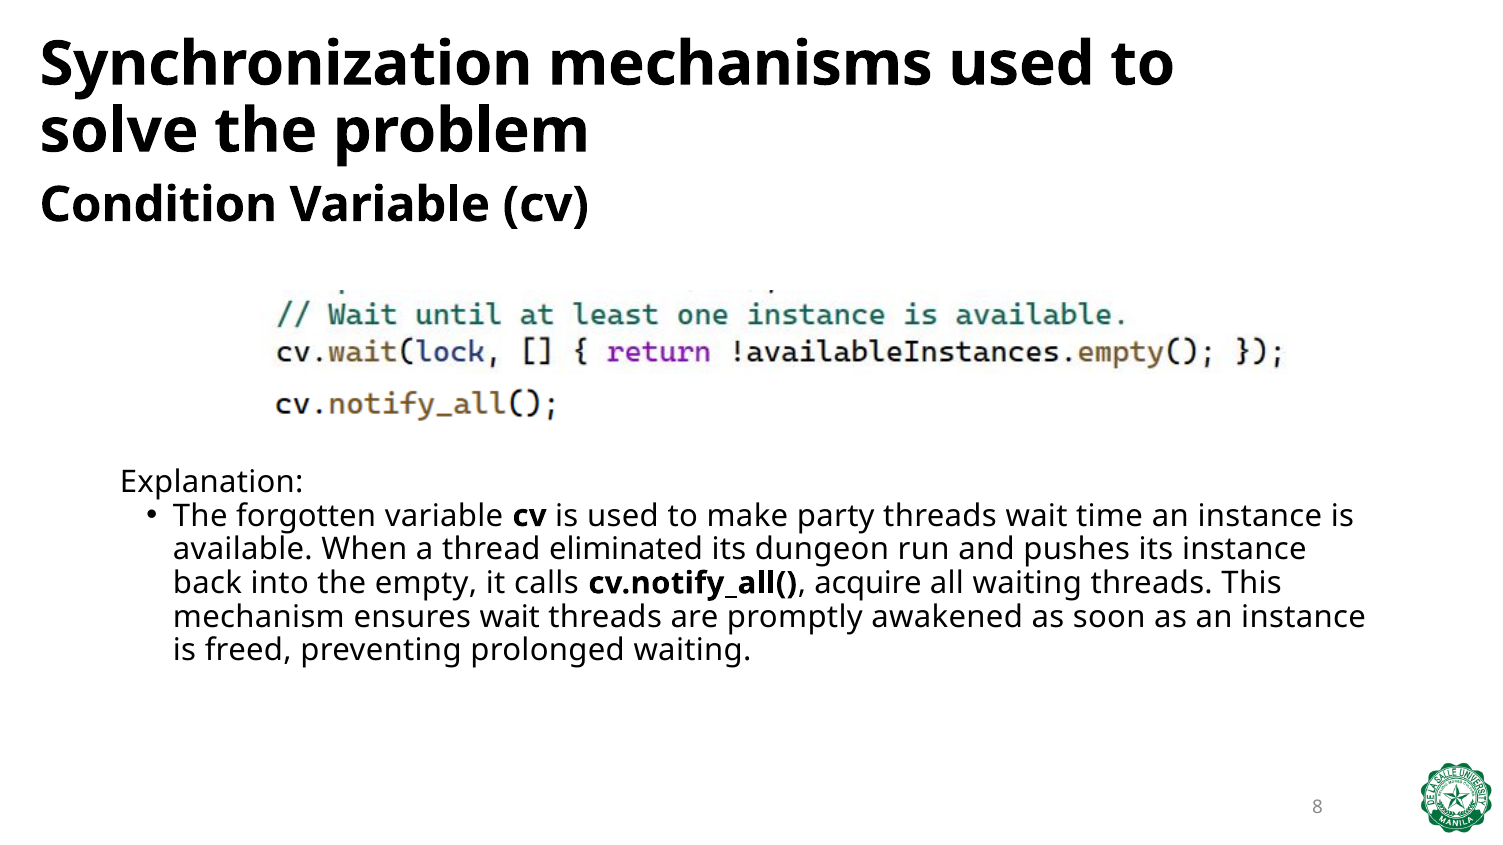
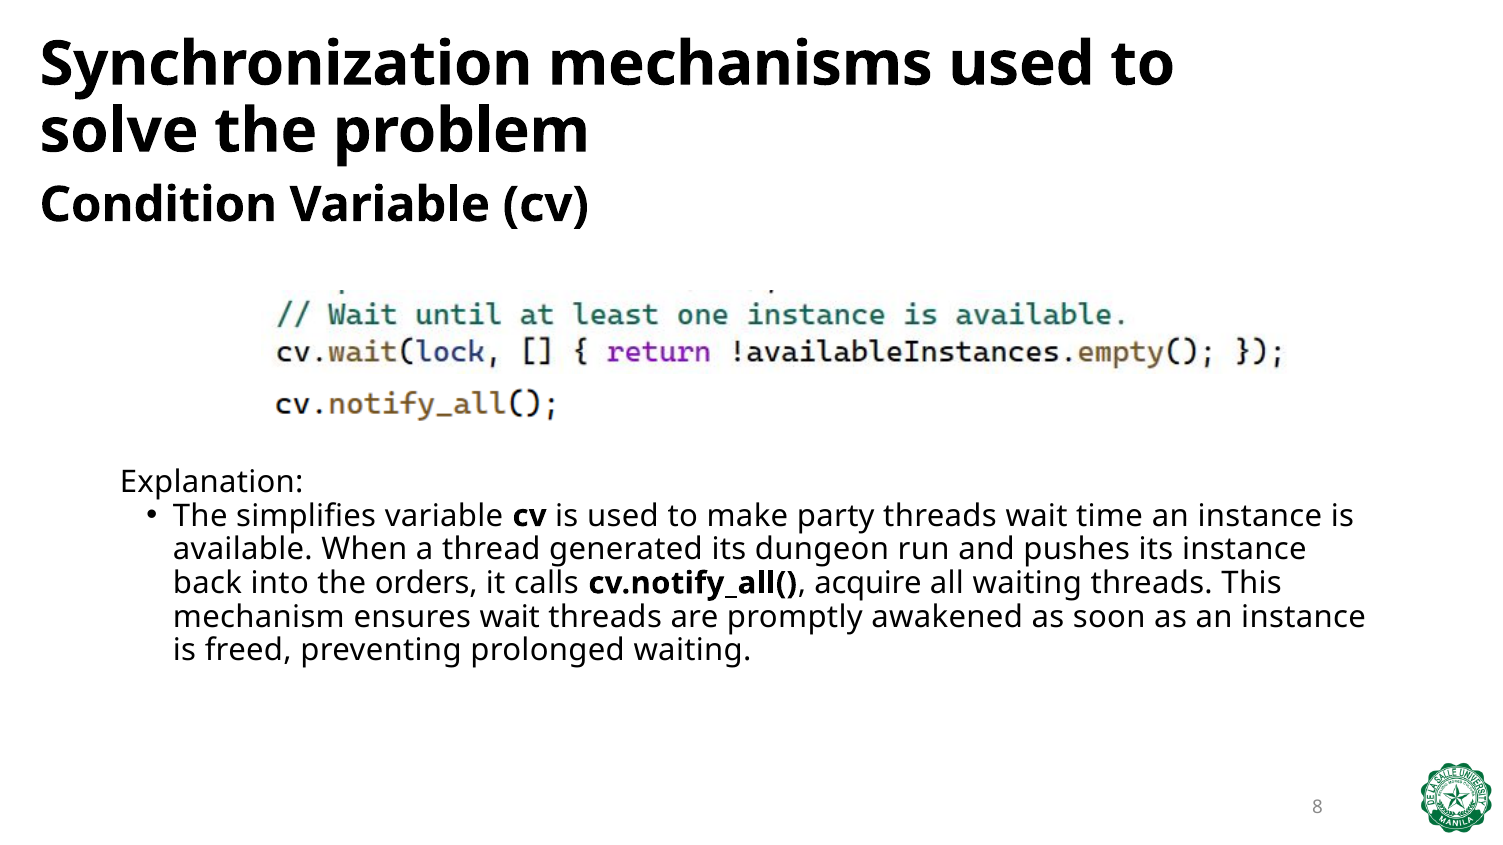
forgotten: forgotten -> simplifies
eliminated: eliminated -> generated
empty: empty -> orders
